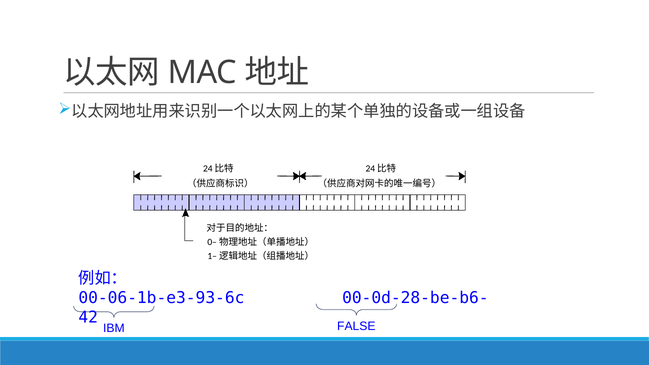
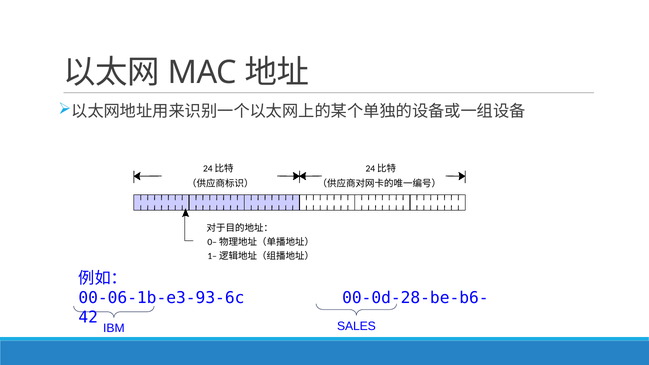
FALSE: FALSE -> SALES
